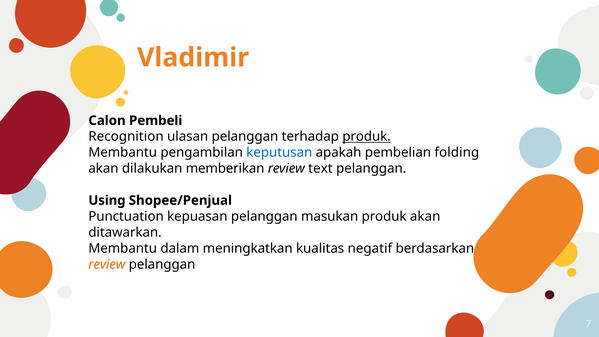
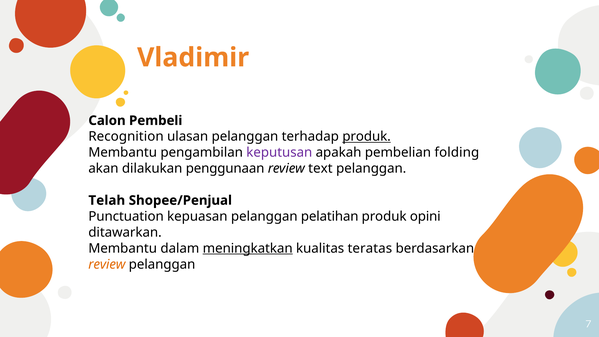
keputusan colour: blue -> purple
memberikan: memberikan -> penggunaan
Using: Using -> Telah
masukan: masukan -> pelatihan
produk akan: akan -> opini
meningkatkan underline: none -> present
negatif: negatif -> teratas
